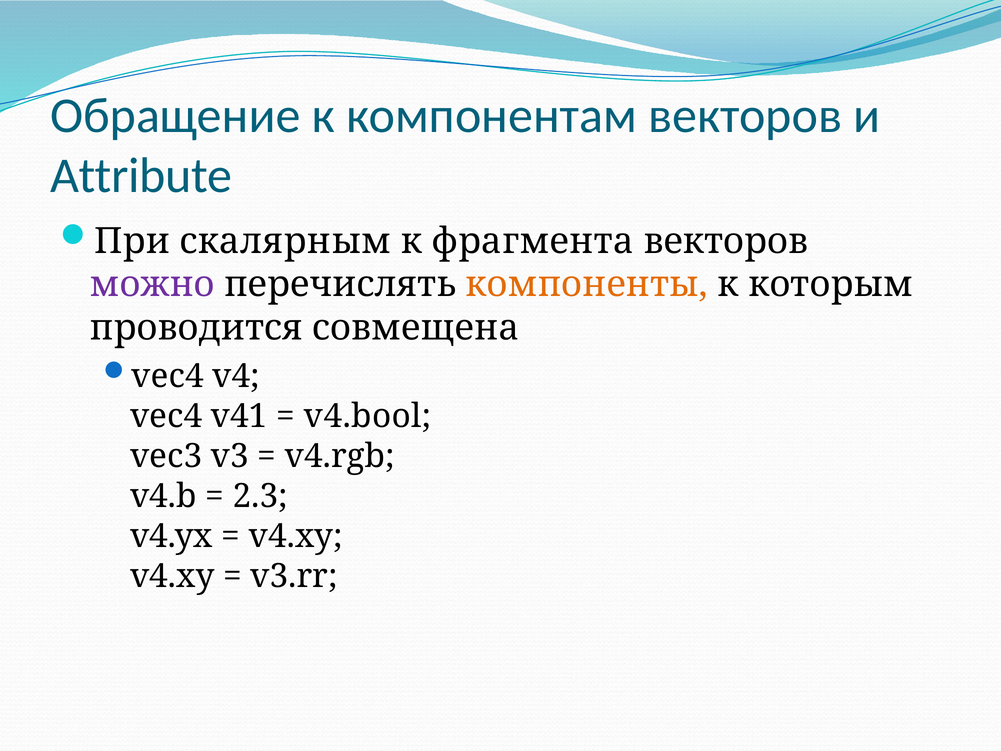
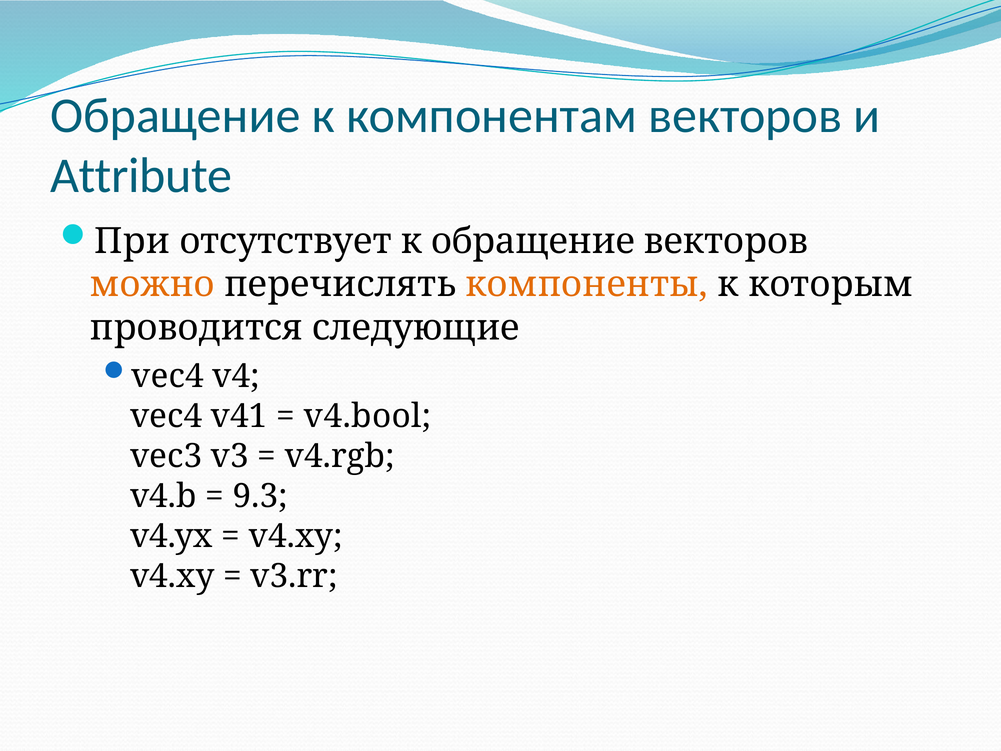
скалярным: скалярным -> отсутствует
к фрагмента: фрагмента -> обращение
можно colour: purple -> orange
совмещена: совмещена -> следующие
2.3: 2.3 -> 9.3
